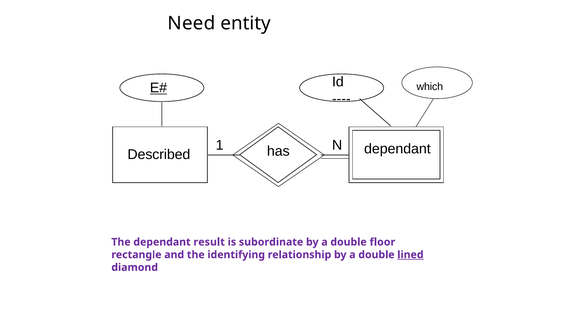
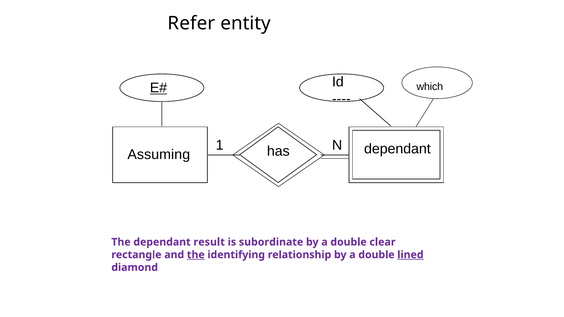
Need: Need -> Refer
Described: Described -> Assuming
floor: floor -> clear
the at (196, 255) underline: none -> present
